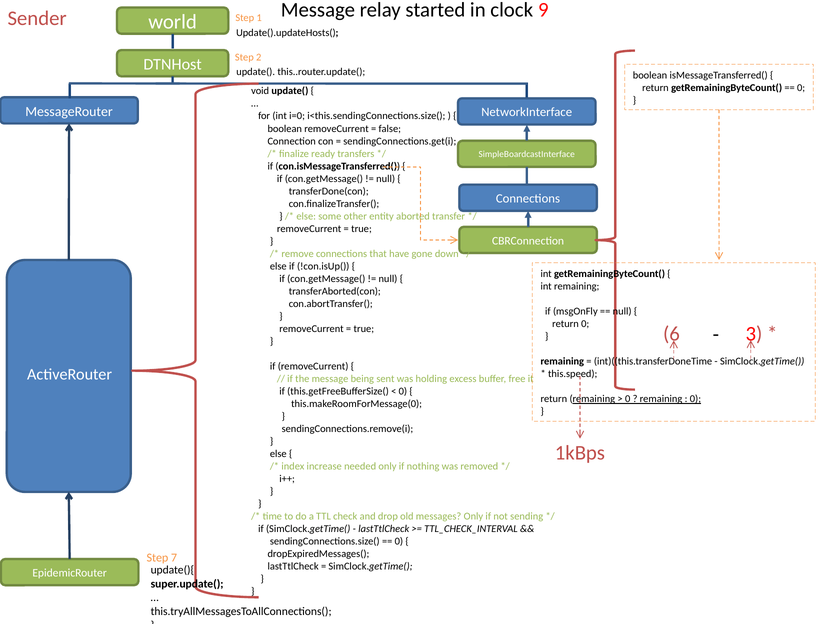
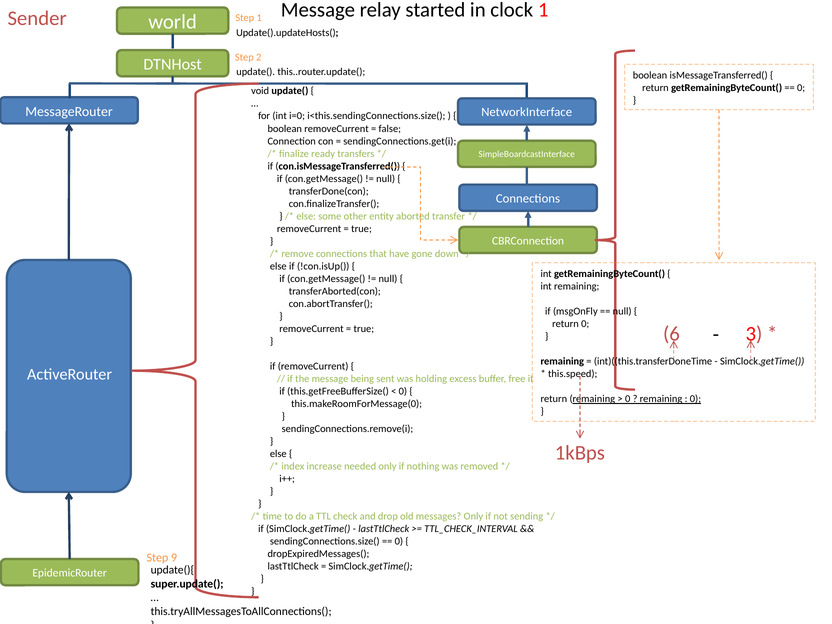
clock 9: 9 -> 1
7: 7 -> 9
